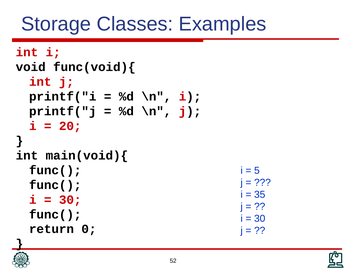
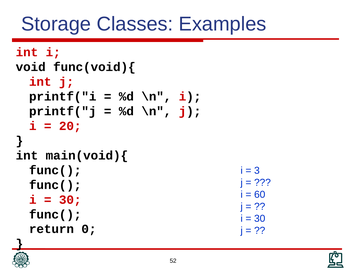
5: 5 -> 3
35: 35 -> 60
